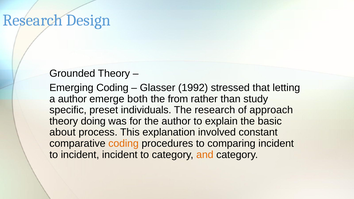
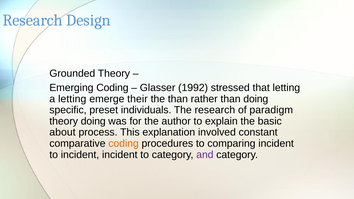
a author: author -> letting
both: both -> their
the from: from -> than
than study: study -> doing
approach: approach -> paradigm
and colour: orange -> purple
